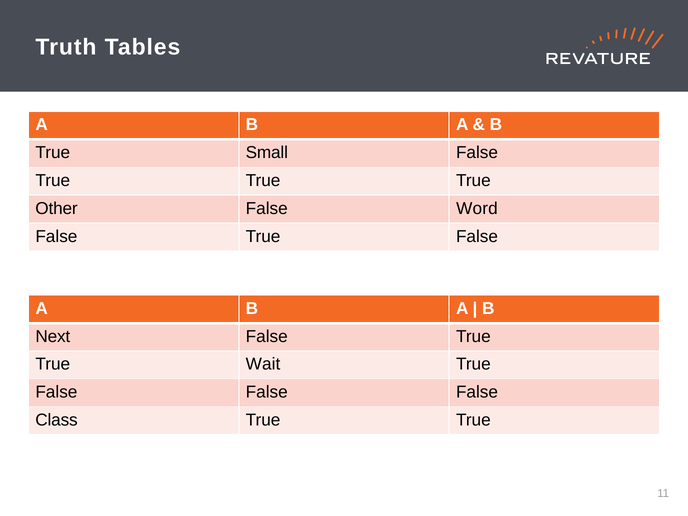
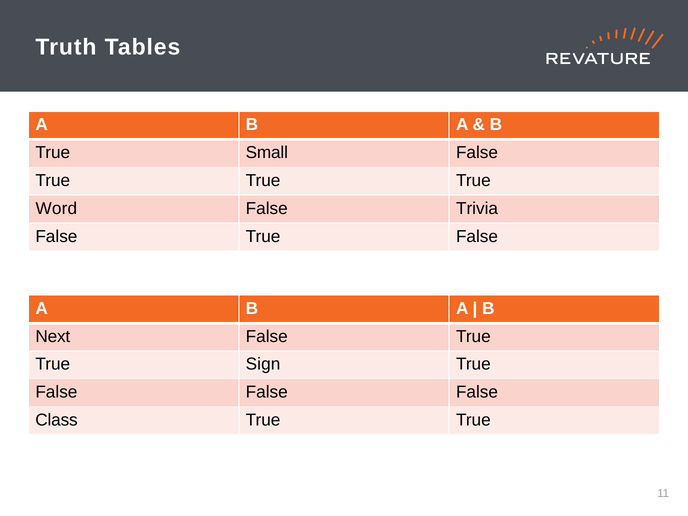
Other: Other -> Word
Word: Word -> Trivia
Wait: Wait -> Sign
